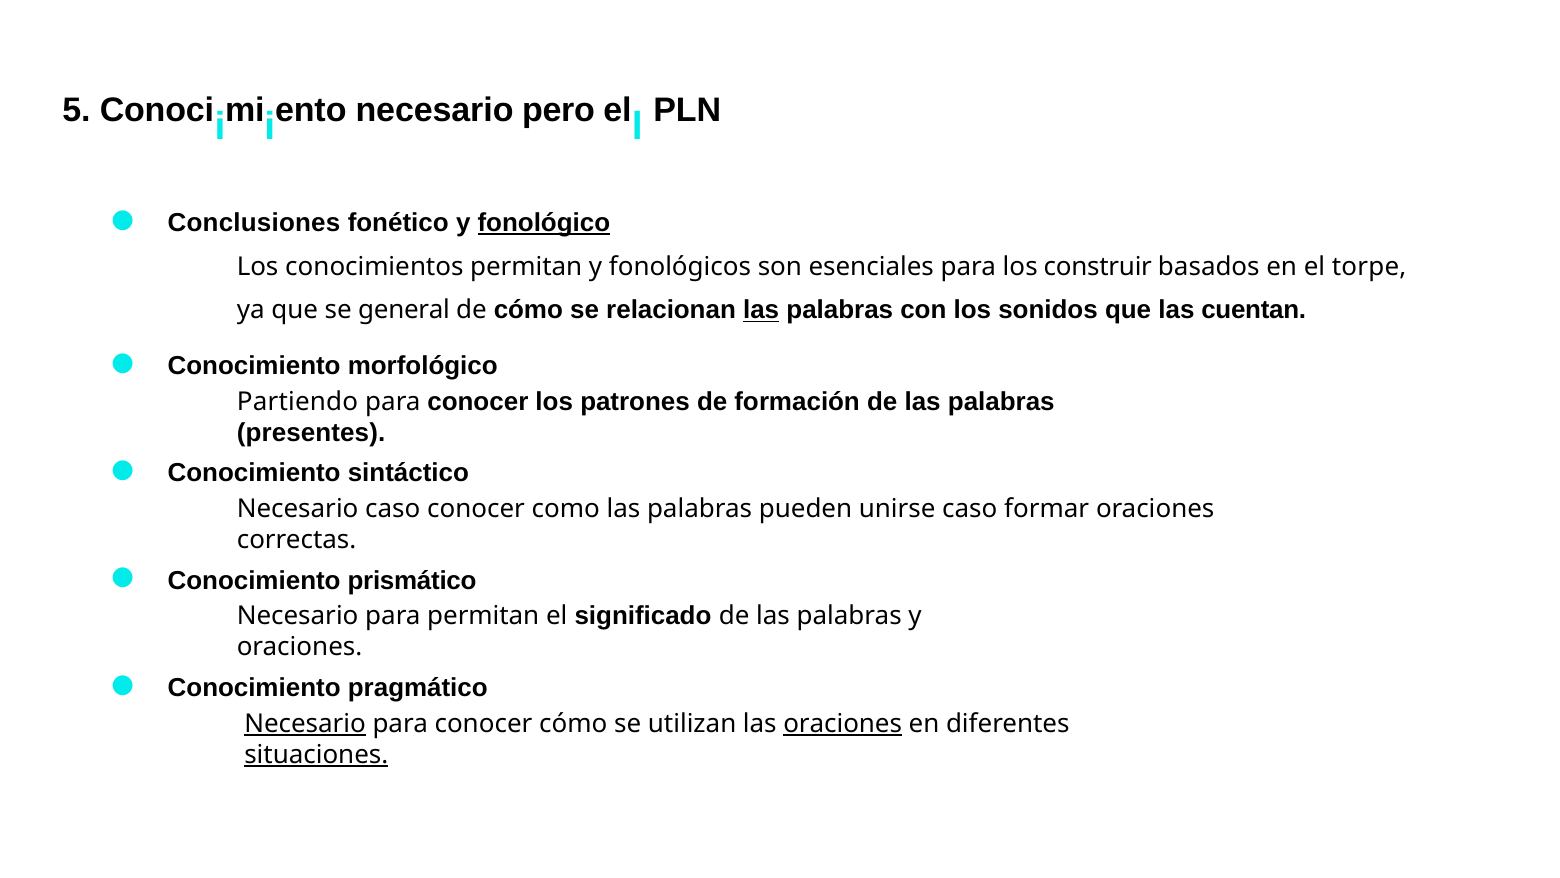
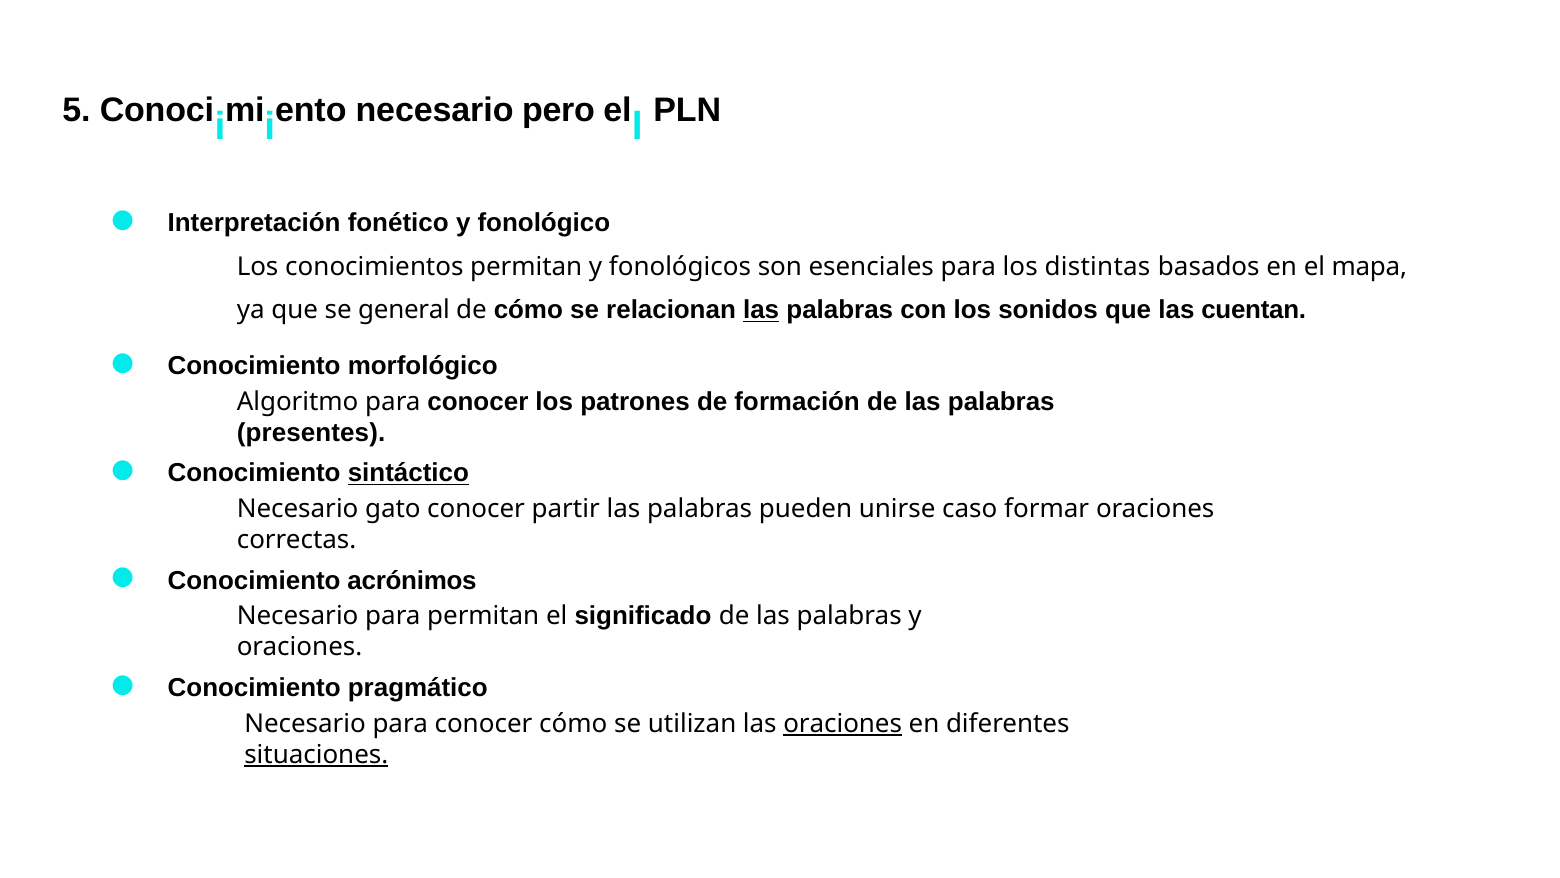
Conclusiones: Conclusiones -> Interpretación
fonológico underline: present -> none
construir: construir -> distintas
torpe: torpe -> mapa
Partiendo: Partiendo -> Algoritmo
sintáctico underline: none -> present
Necesario caso: caso -> gato
como: como -> partir
prismático: prismático -> acrónimos
Necesario at (305, 724) underline: present -> none
